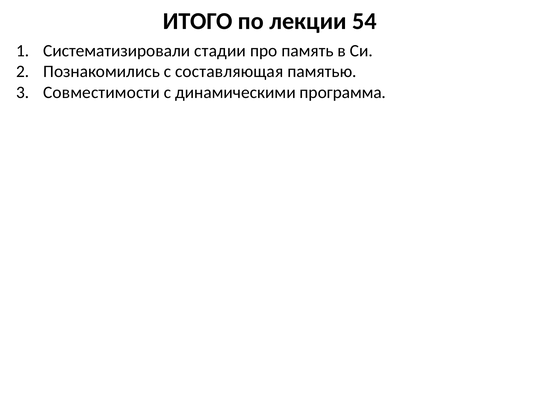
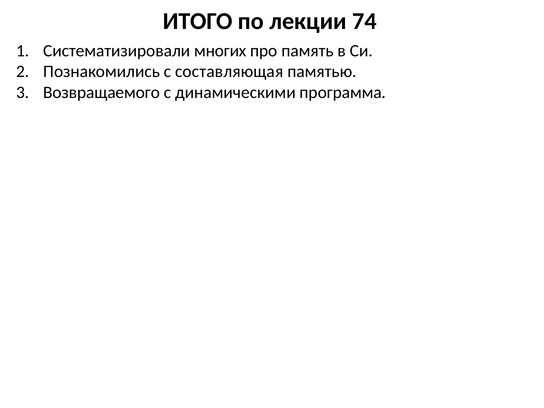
54: 54 -> 74
стадии: стадии -> многих
Совместимости: Совместимости -> Возвращаемого
